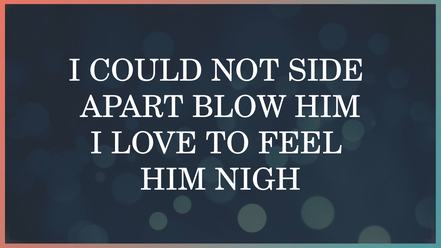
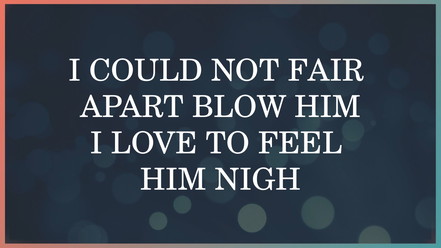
SIDE: SIDE -> FAIR
